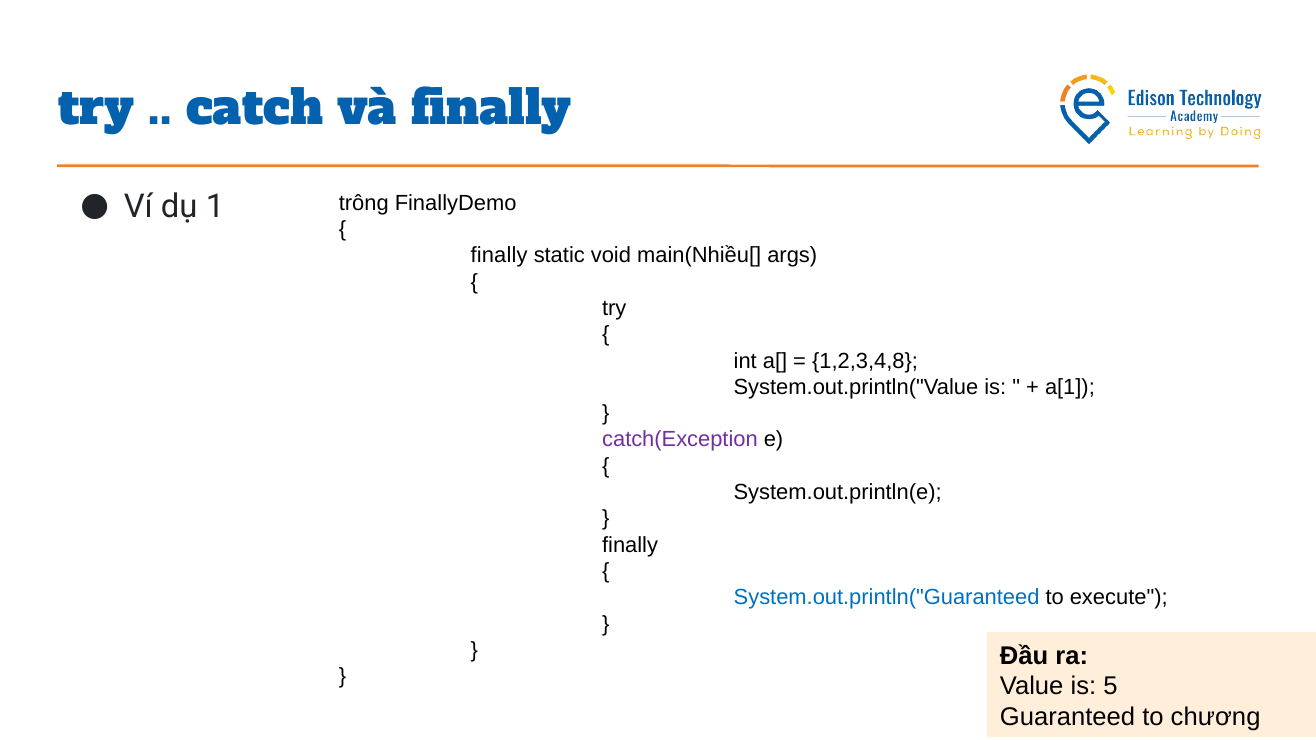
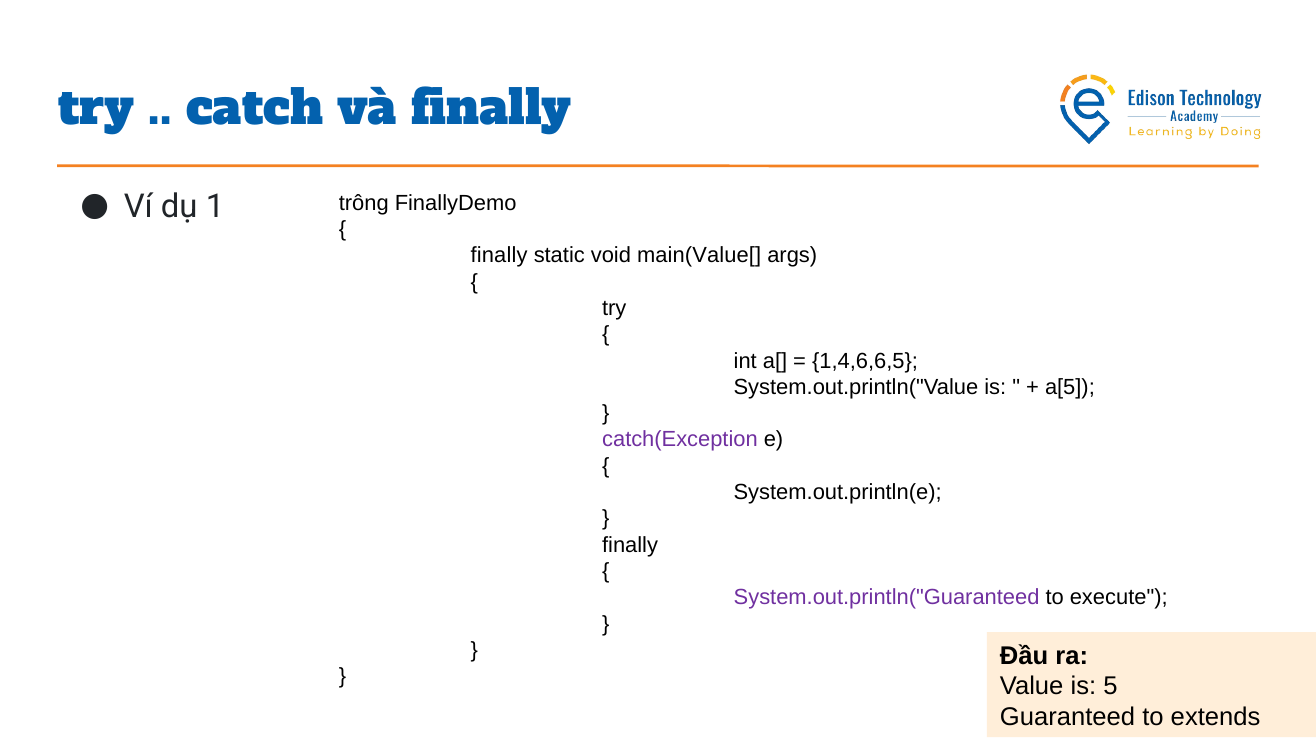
main(Nhiều[: main(Nhiều[ -> main(Value[
1,2,3,4,8: 1,2,3,4,8 -> 1,4,6,6,5
a[1: a[1 -> a[5
System.out.println("Guaranteed colour: blue -> purple
chương: chương -> extends
